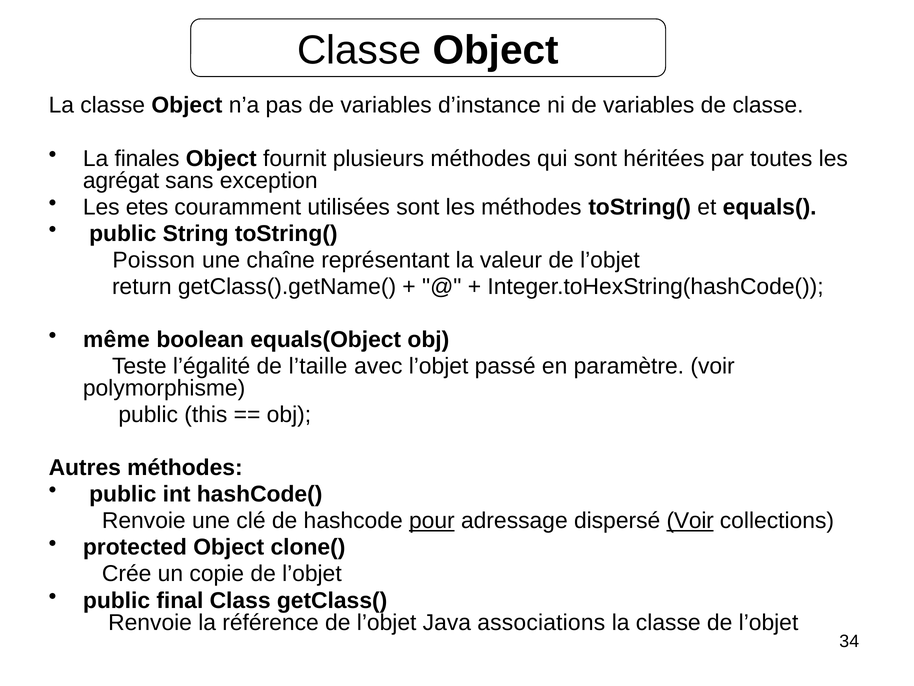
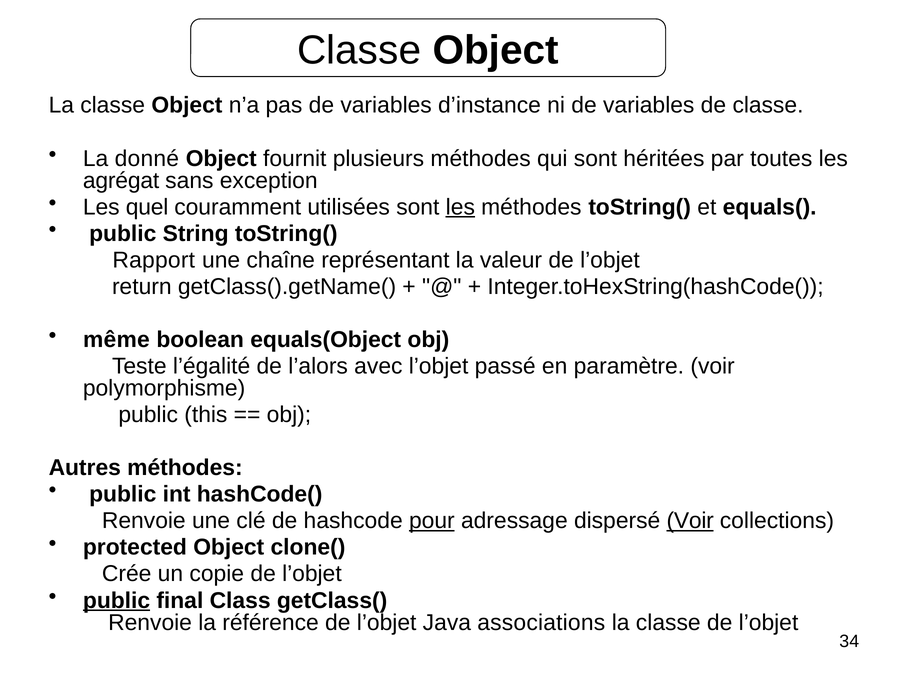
finales: finales -> donné
etes: etes -> quel
les at (460, 207) underline: none -> present
Poisson: Poisson -> Rapport
l’taille: l’taille -> l’alors
public at (117, 600) underline: none -> present
